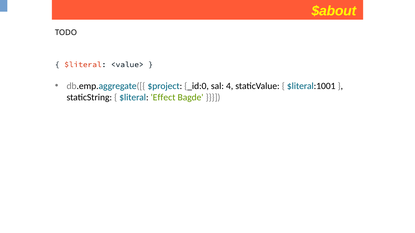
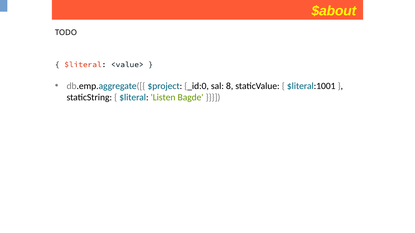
4: 4 -> 8
Effect: Effect -> Listen
